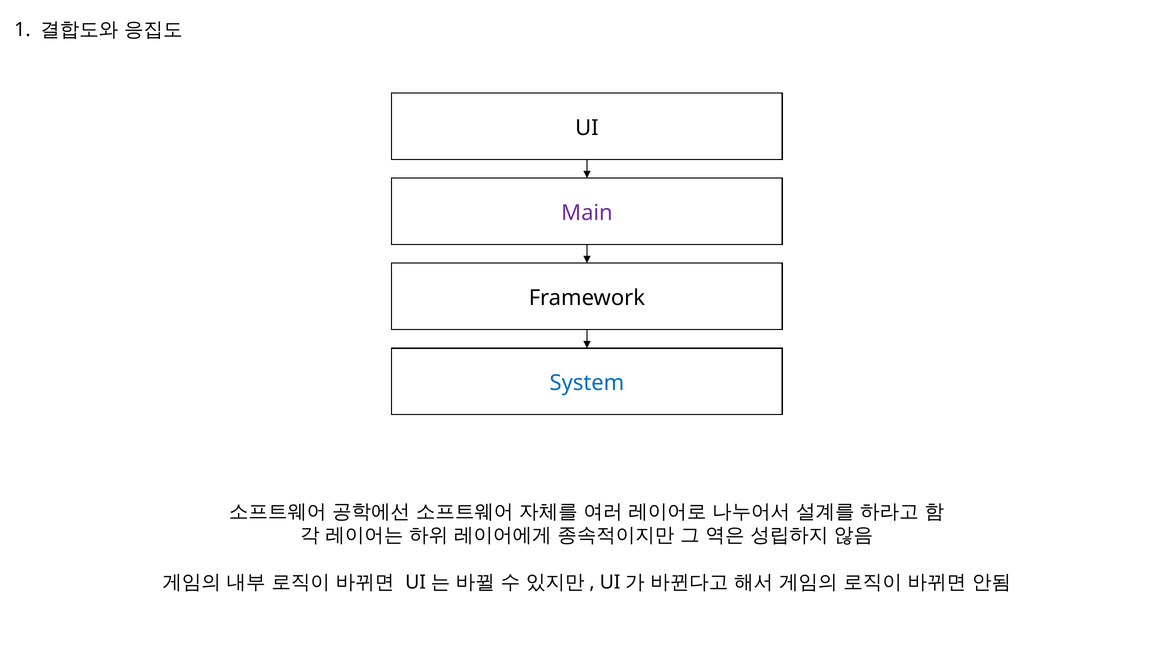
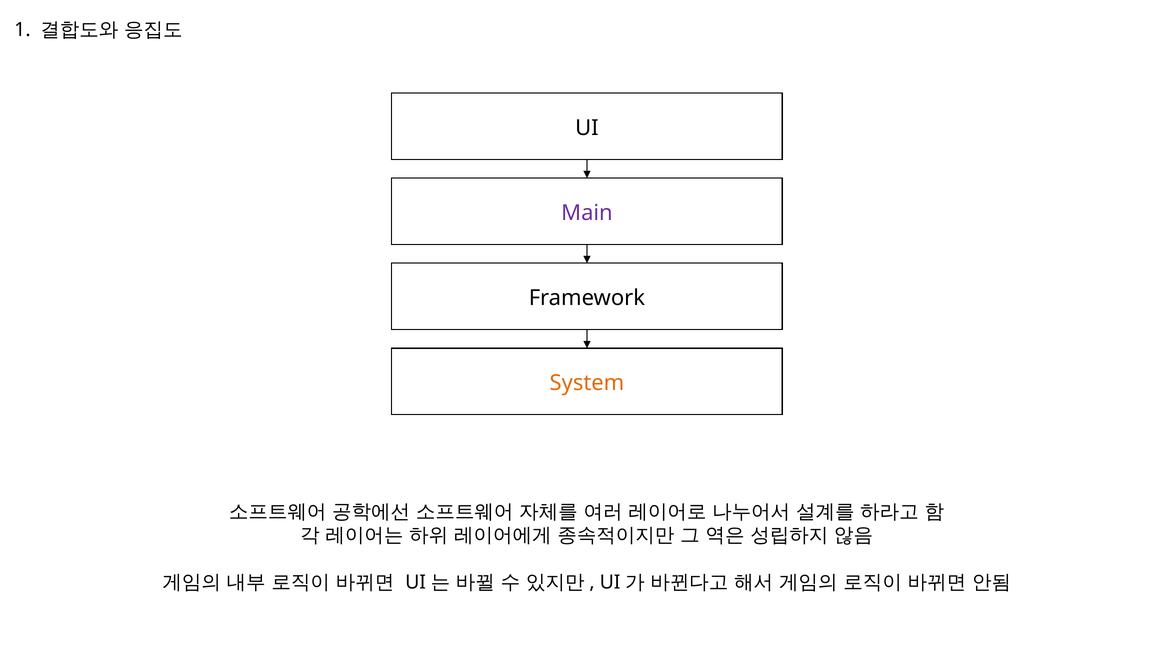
System colour: blue -> orange
